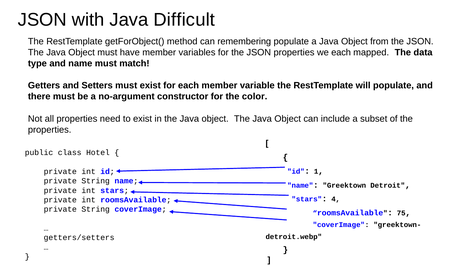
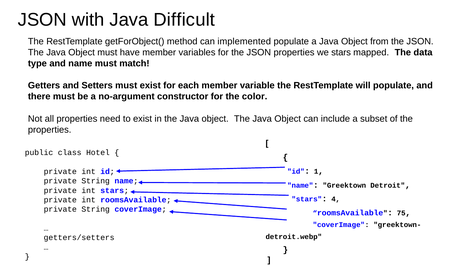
remembering: remembering -> implemented
we each: each -> stars
